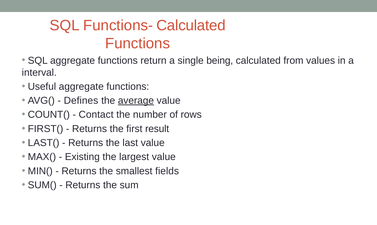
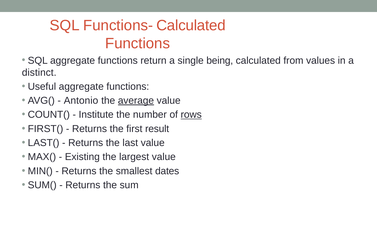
interval: interval -> distinct
Defines: Defines -> Antonio
Contact: Contact -> Institute
rows underline: none -> present
fields: fields -> dates
